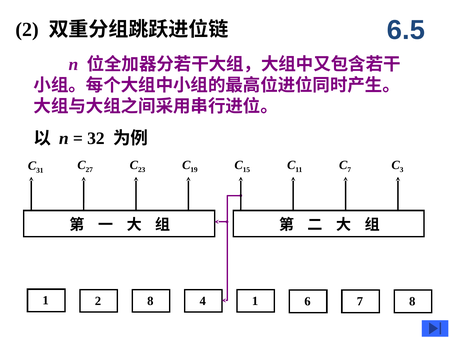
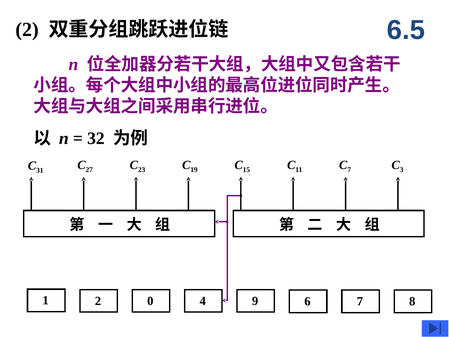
1 8: 8 -> 0
4 1: 1 -> 9
